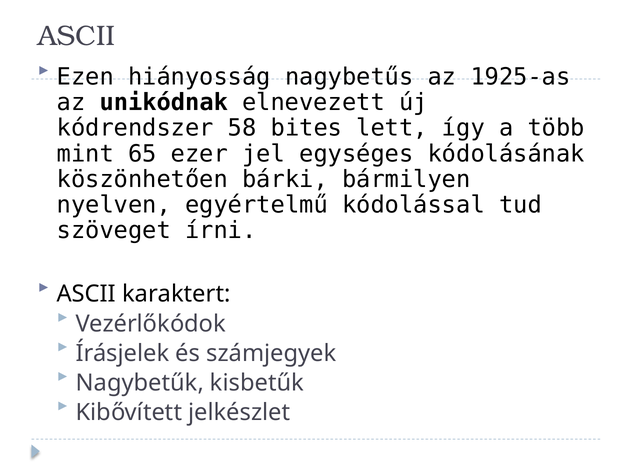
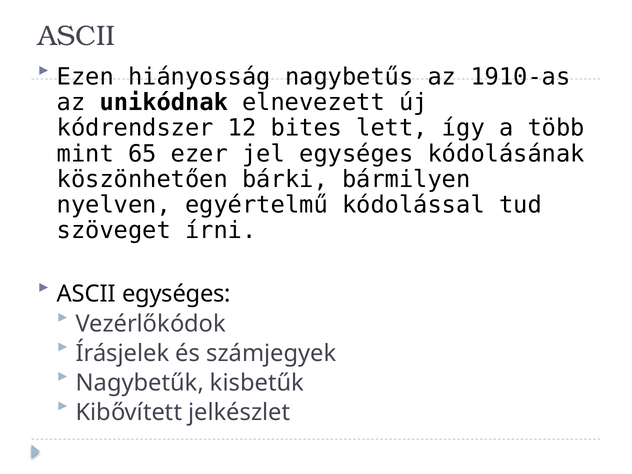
1925-as: 1925-as -> 1910-as
58: 58 -> 12
ASCII karaktert: karaktert -> egységes
